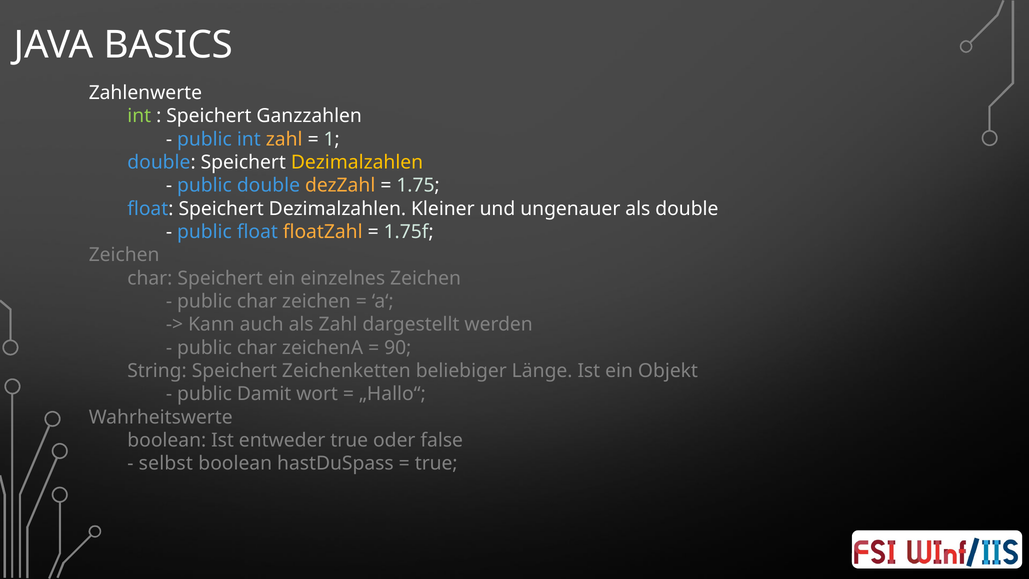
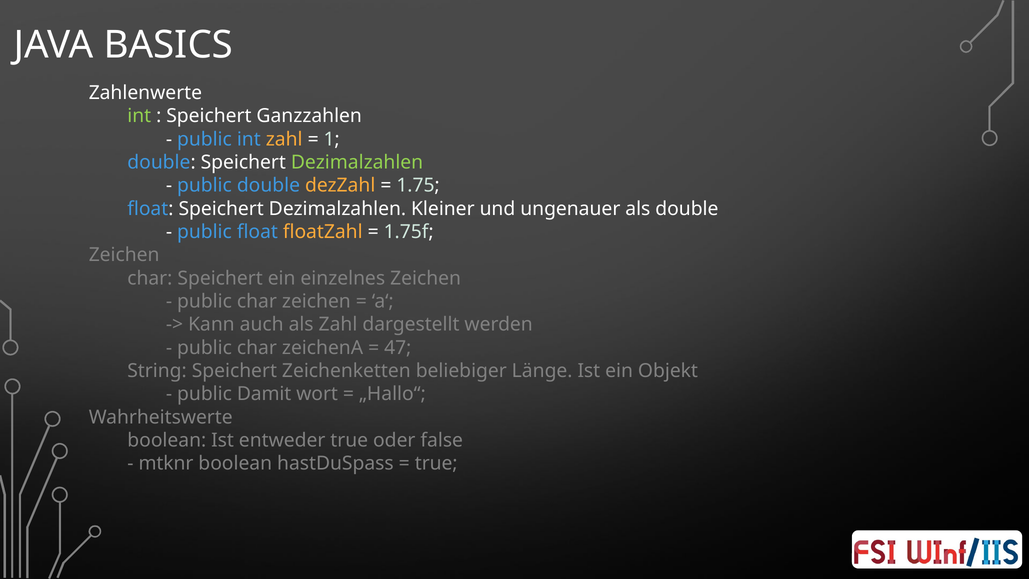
Dezimalzahlen at (357, 162) colour: yellow -> light green
90: 90 -> 47
selbst: selbst -> mtknr
